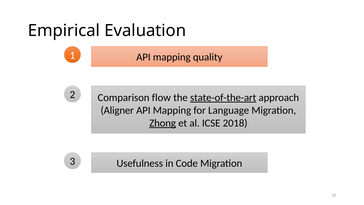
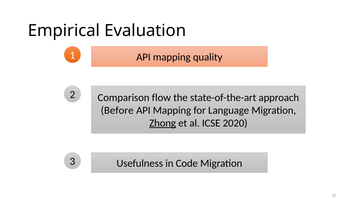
state-of-the-art underline: present -> none
Aligner: Aligner -> Before
2018: 2018 -> 2020
